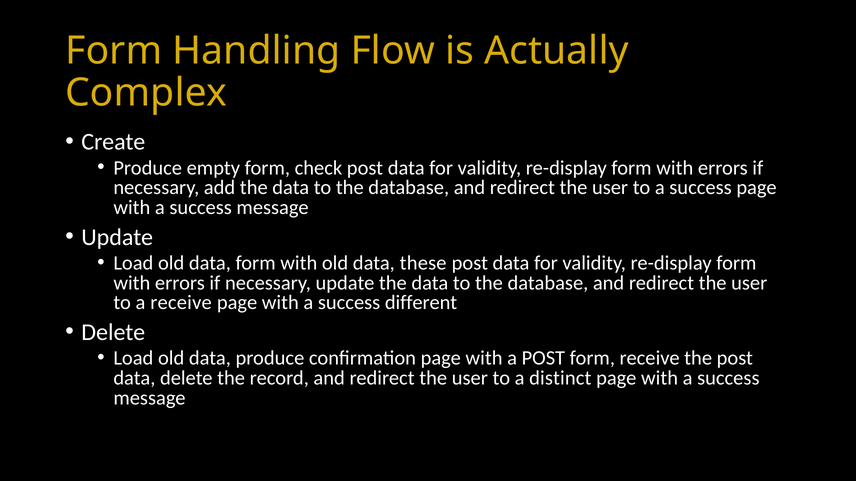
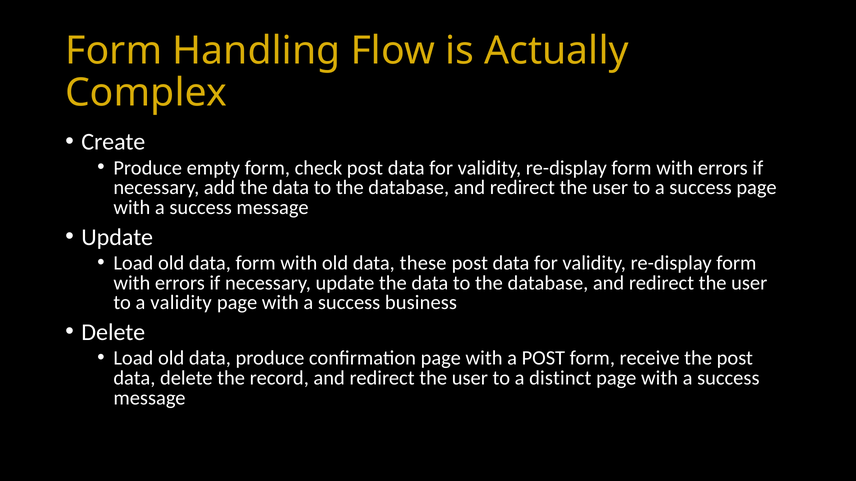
a receive: receive -> validity
different: different -> business
